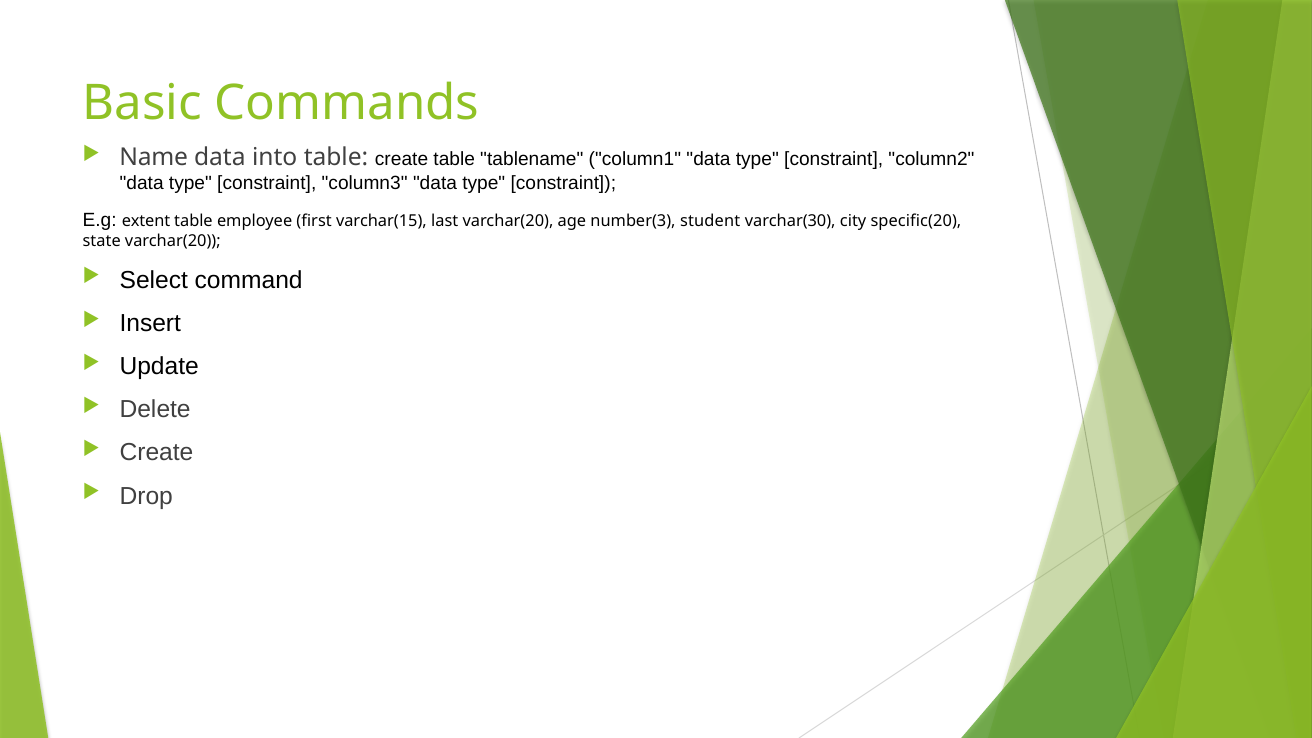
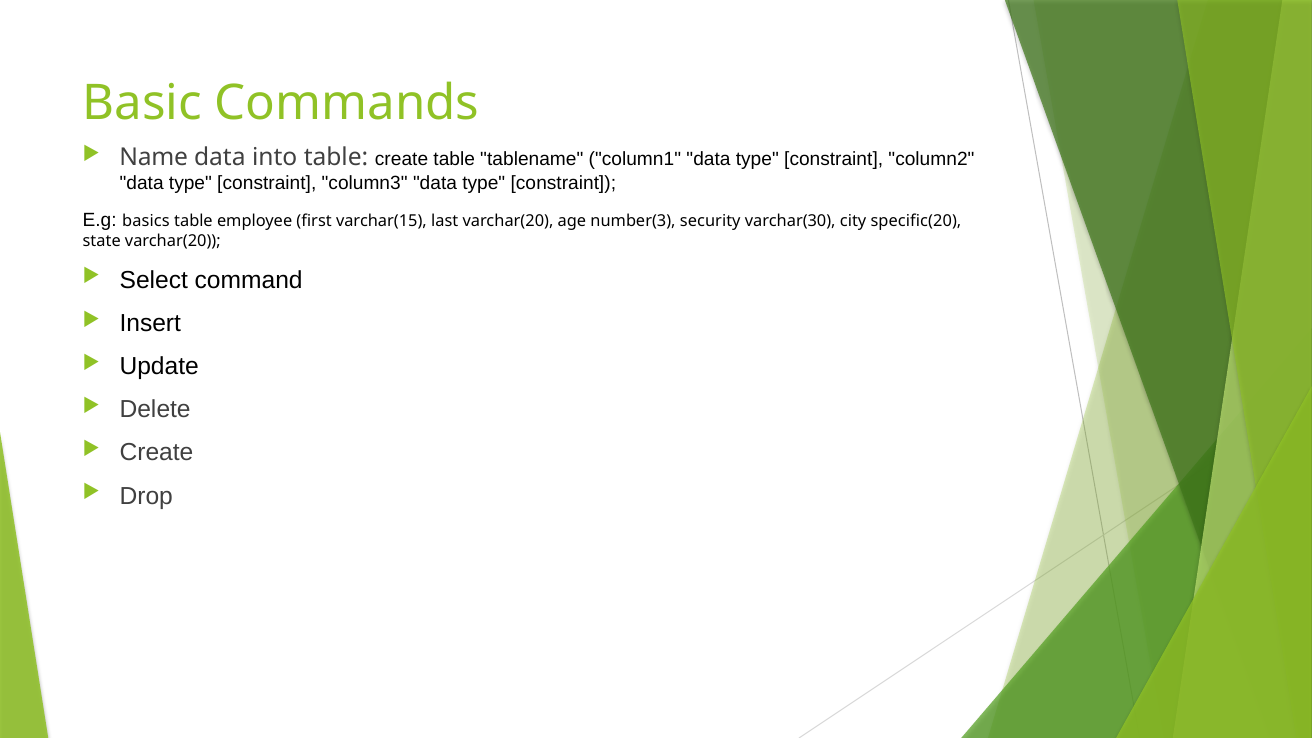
extent: extent -> basics
student: student -> security
